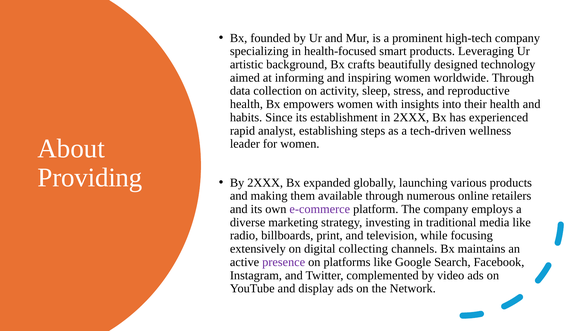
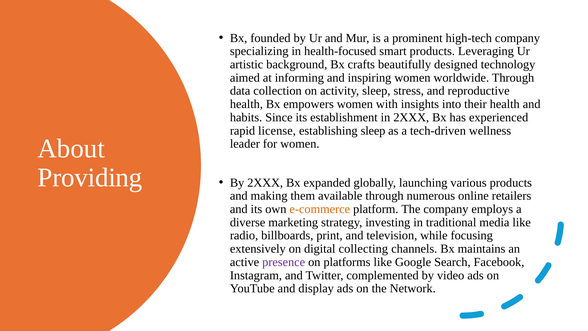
analyst: analyst -> license
establishing steps: steps -> sleep
e-commerce colour: purple -> orange
